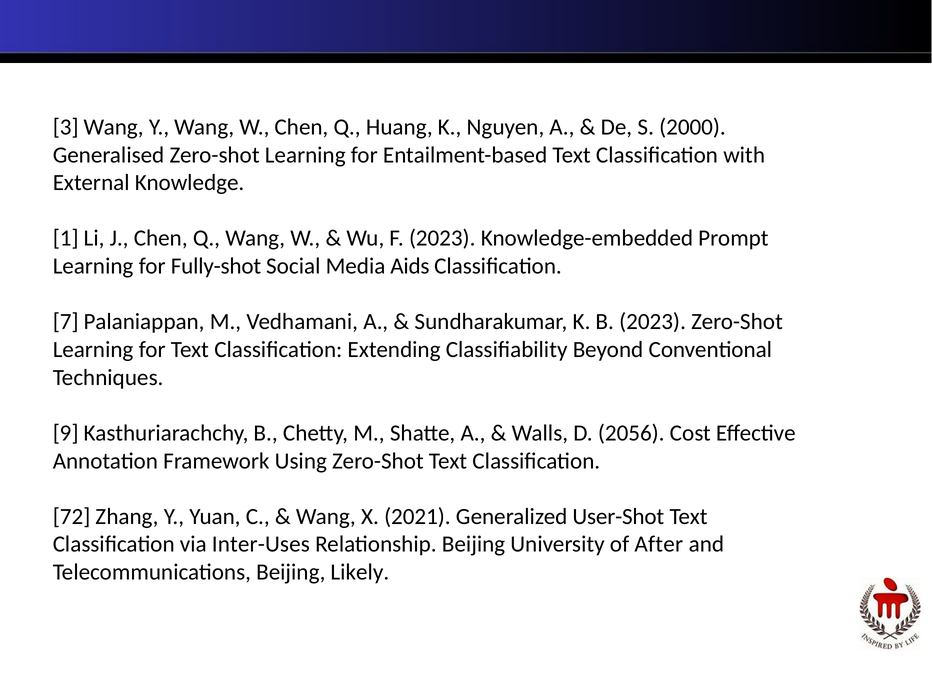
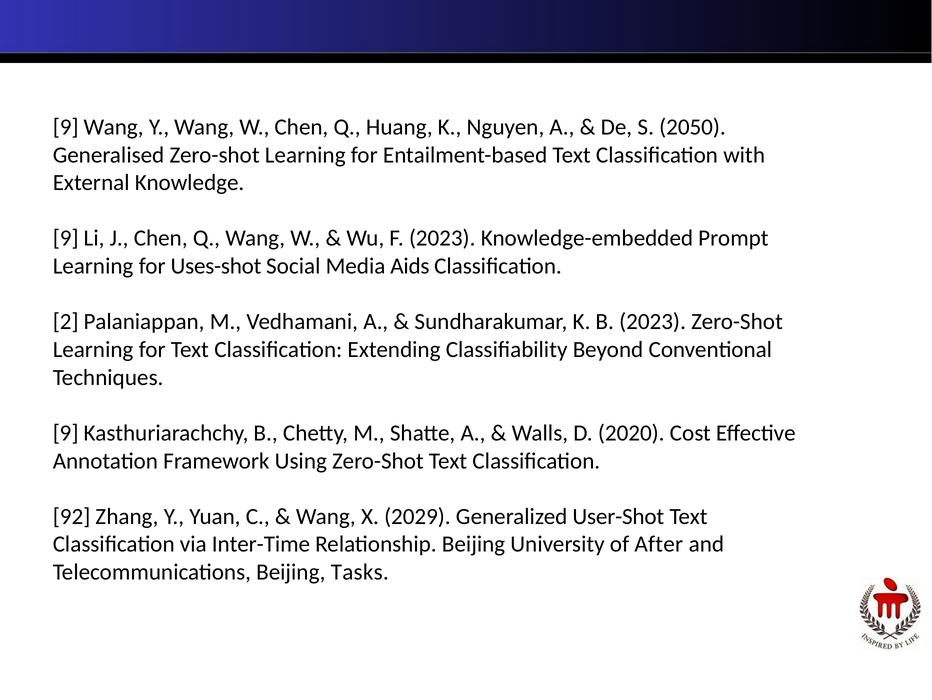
3 at (66, 127): 3 -> 9
2000: 2000 -> 2050
1 at (66, 238): 1 -> 9
Fully-shot: Fully-shot -> Uses-shot
7: 7 -> 2
2056: 2056 -> 2020
72: 72 -> 92
2021: 2021 -> 2029
Inter-Uses: Inter-Uses -> Inter-Time
Likely: Likely -> Tasks
